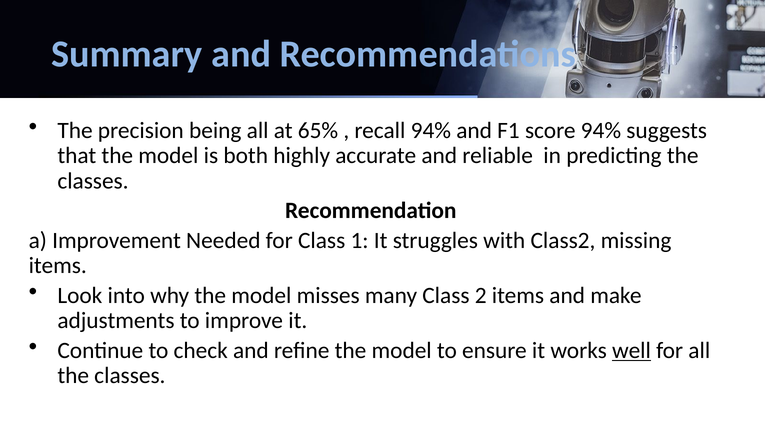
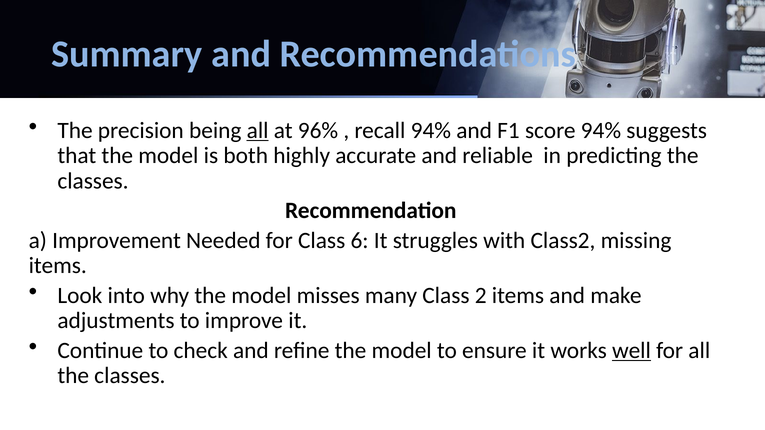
all at (258, 131) underline: none -> present
65%: 65% -> 96%
1: 1 -> 6
